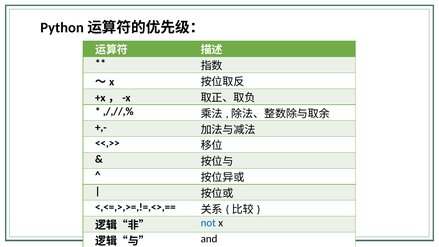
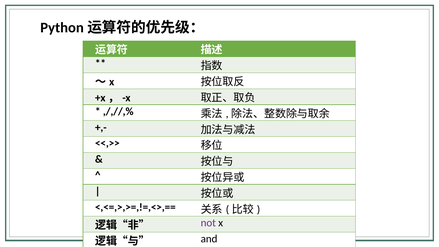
not colour: blue -> purple
